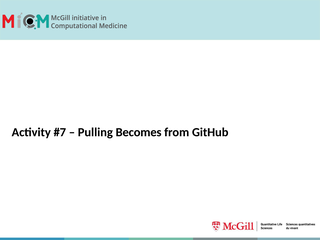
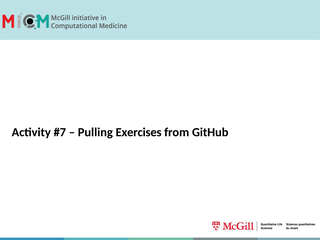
Becomes: Becomes -> Exercises
